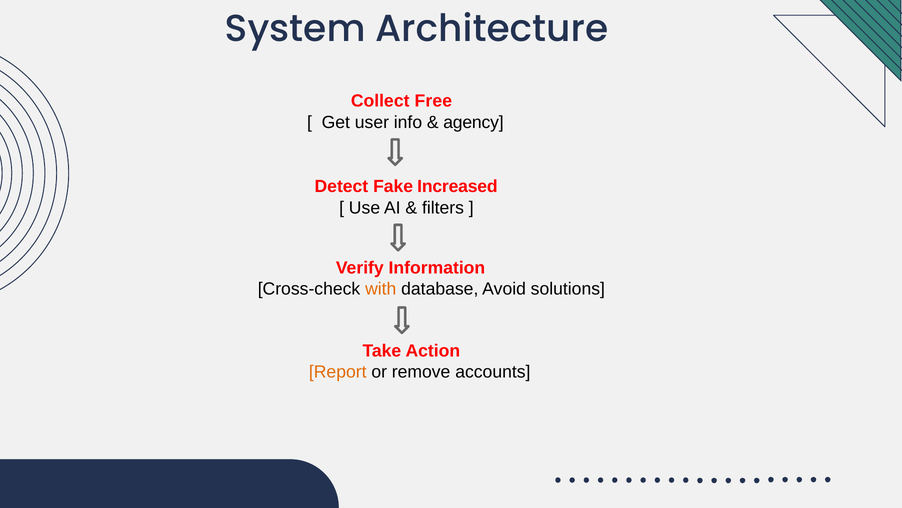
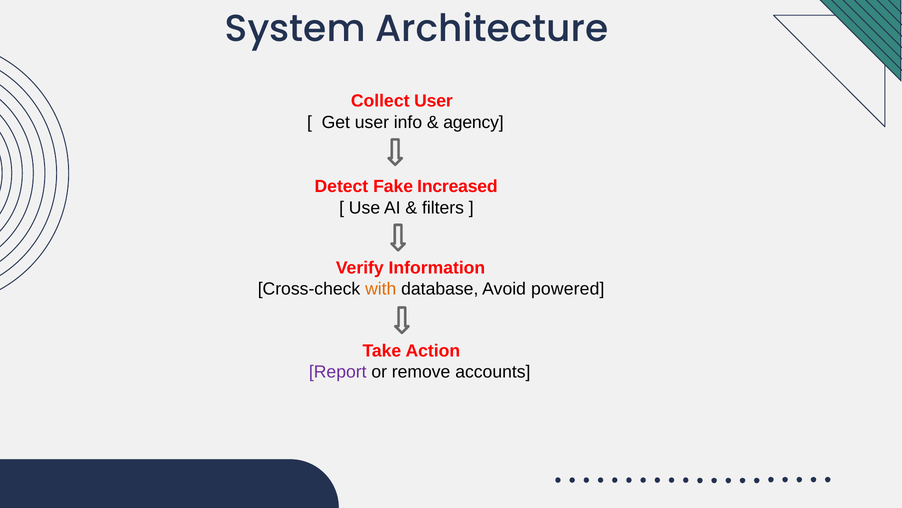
Collect Free: Free -> User
solutions: solutions -> powered
Report colour: orange -> purple
